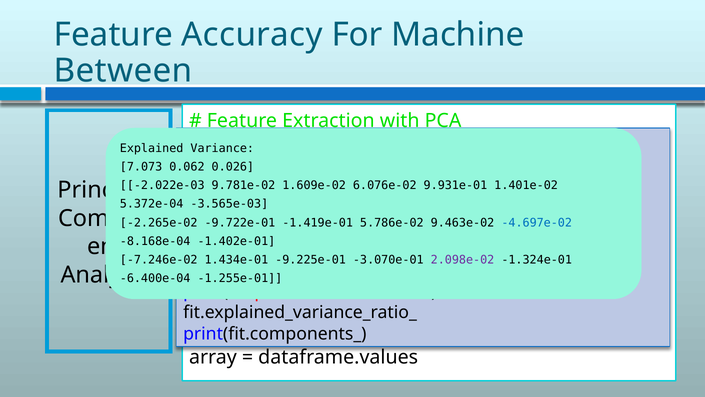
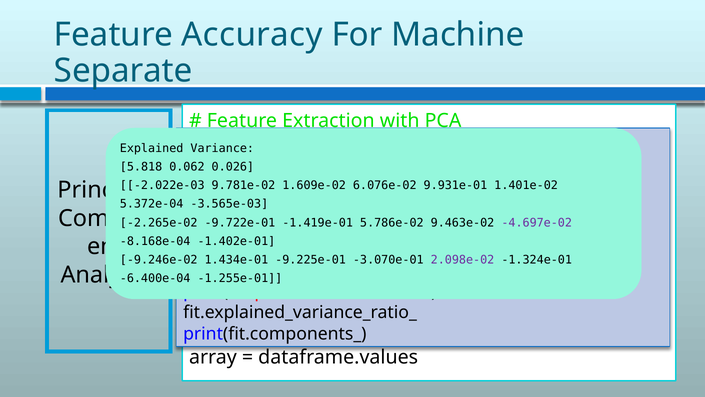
Between: Between -> Separate
7.073: 7.073 -> 5.818
-4.697e-02 colour: blue -> purple
-7.246e-02: -7.246e-02 -> -9.246e-02
